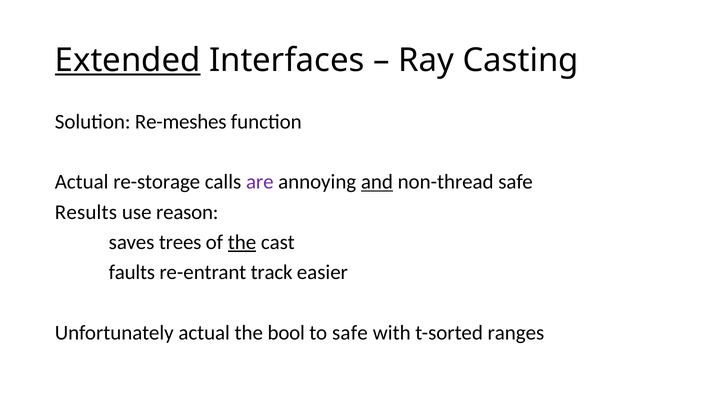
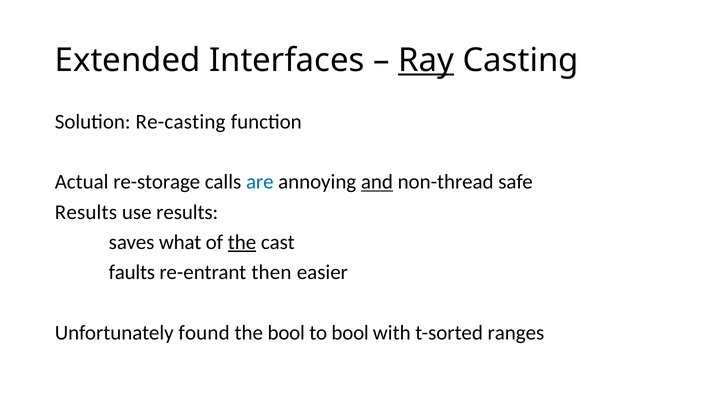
Extended underline: present -> none
Ray underline: none -> present
Re-meshes: Re-meshes -> Re-casting
are colour: purple -> blue
use reason: reason -> results
trees: trees -> what
track: track -> then
Unfortunately actual: actual -> found
to safe: safe -> bool
